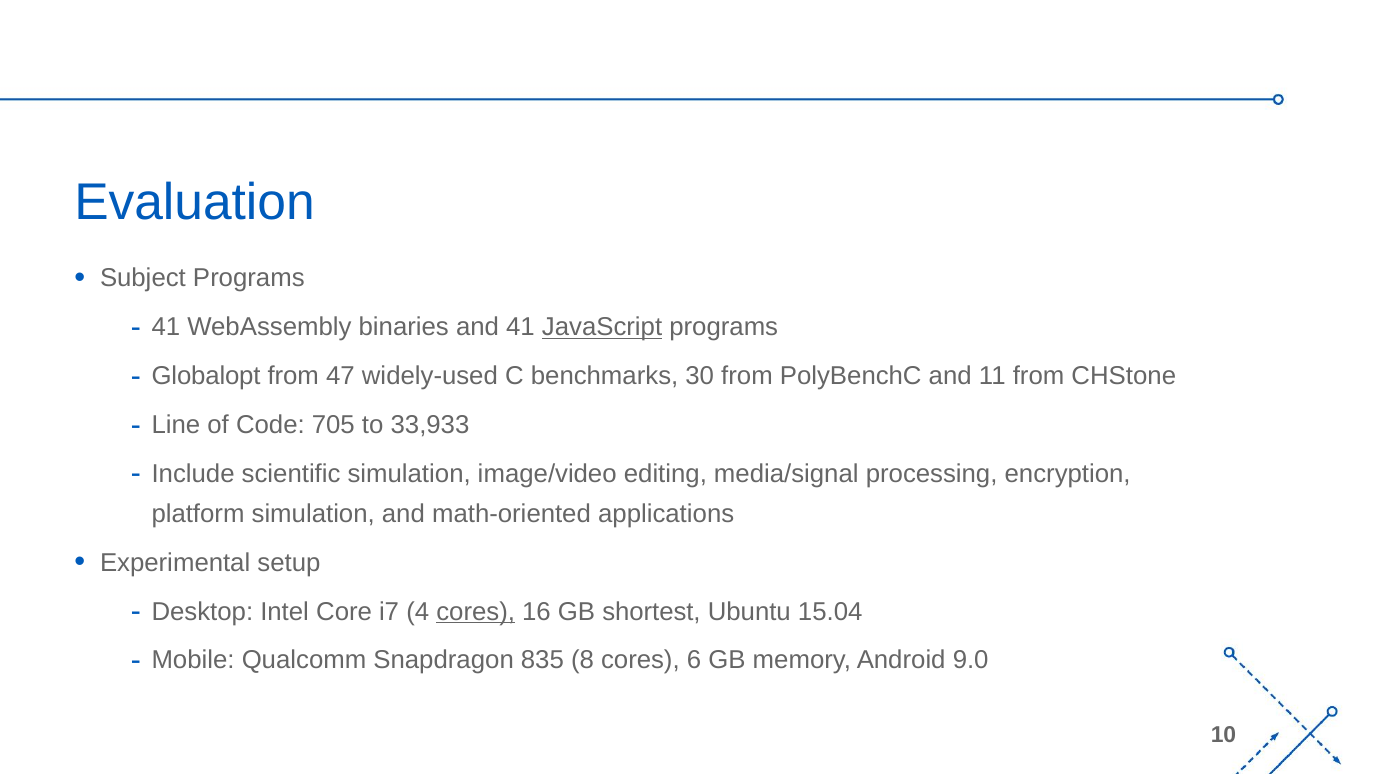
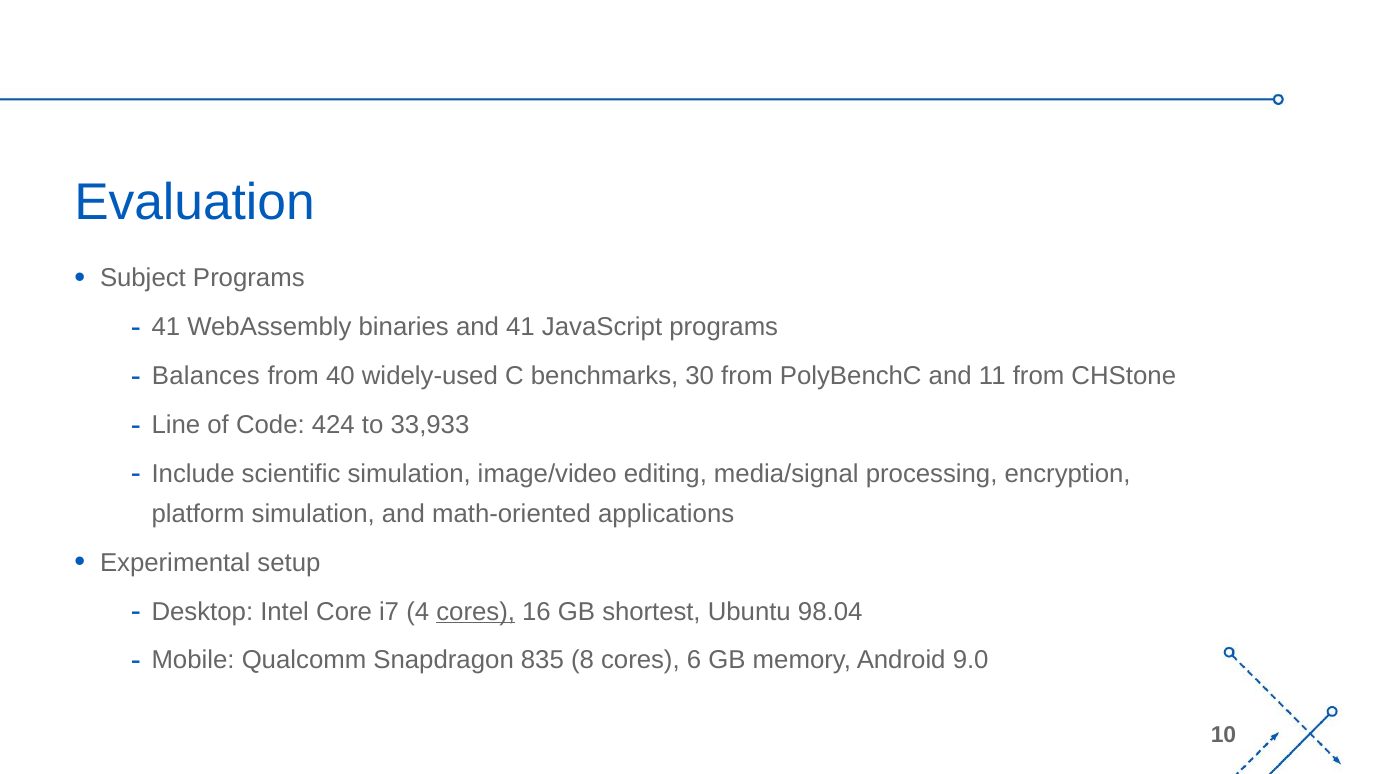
JavaScript underline: present -> none
Globalopt: Globalopt -> Balances
47: 47 -> 40
705: 705 -> 424
15.04: 15.04 -> 98.04
